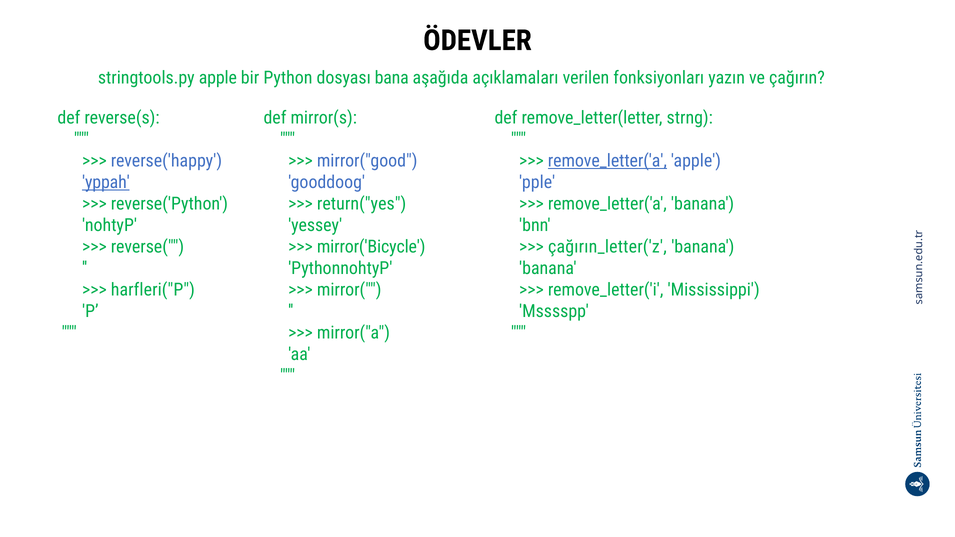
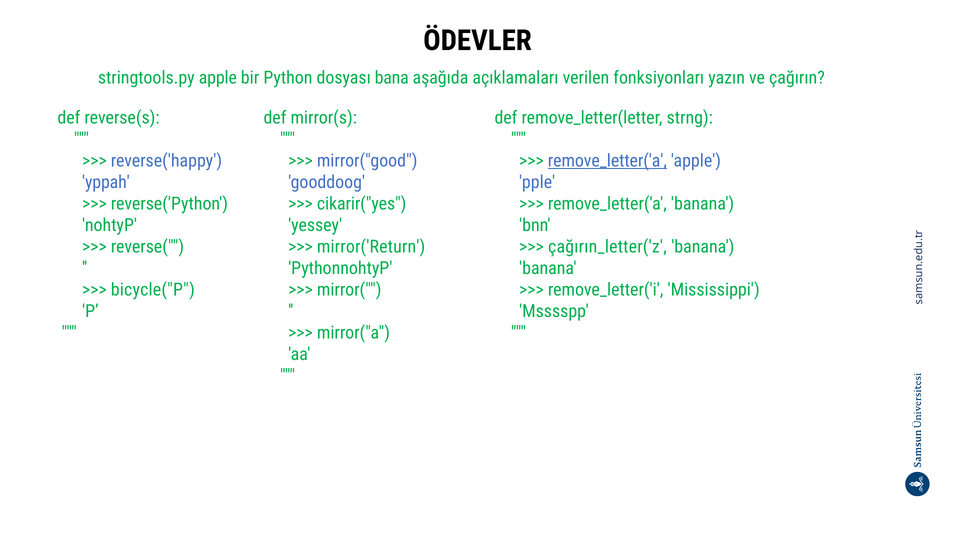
yppah underline: present -> none
return("yes: return("yes -> cikarir("yes
mirror('Bicycle: mirror('Bicycle -> mirror('Return
harfleri("P: harfleri("P -> bicycle("P
